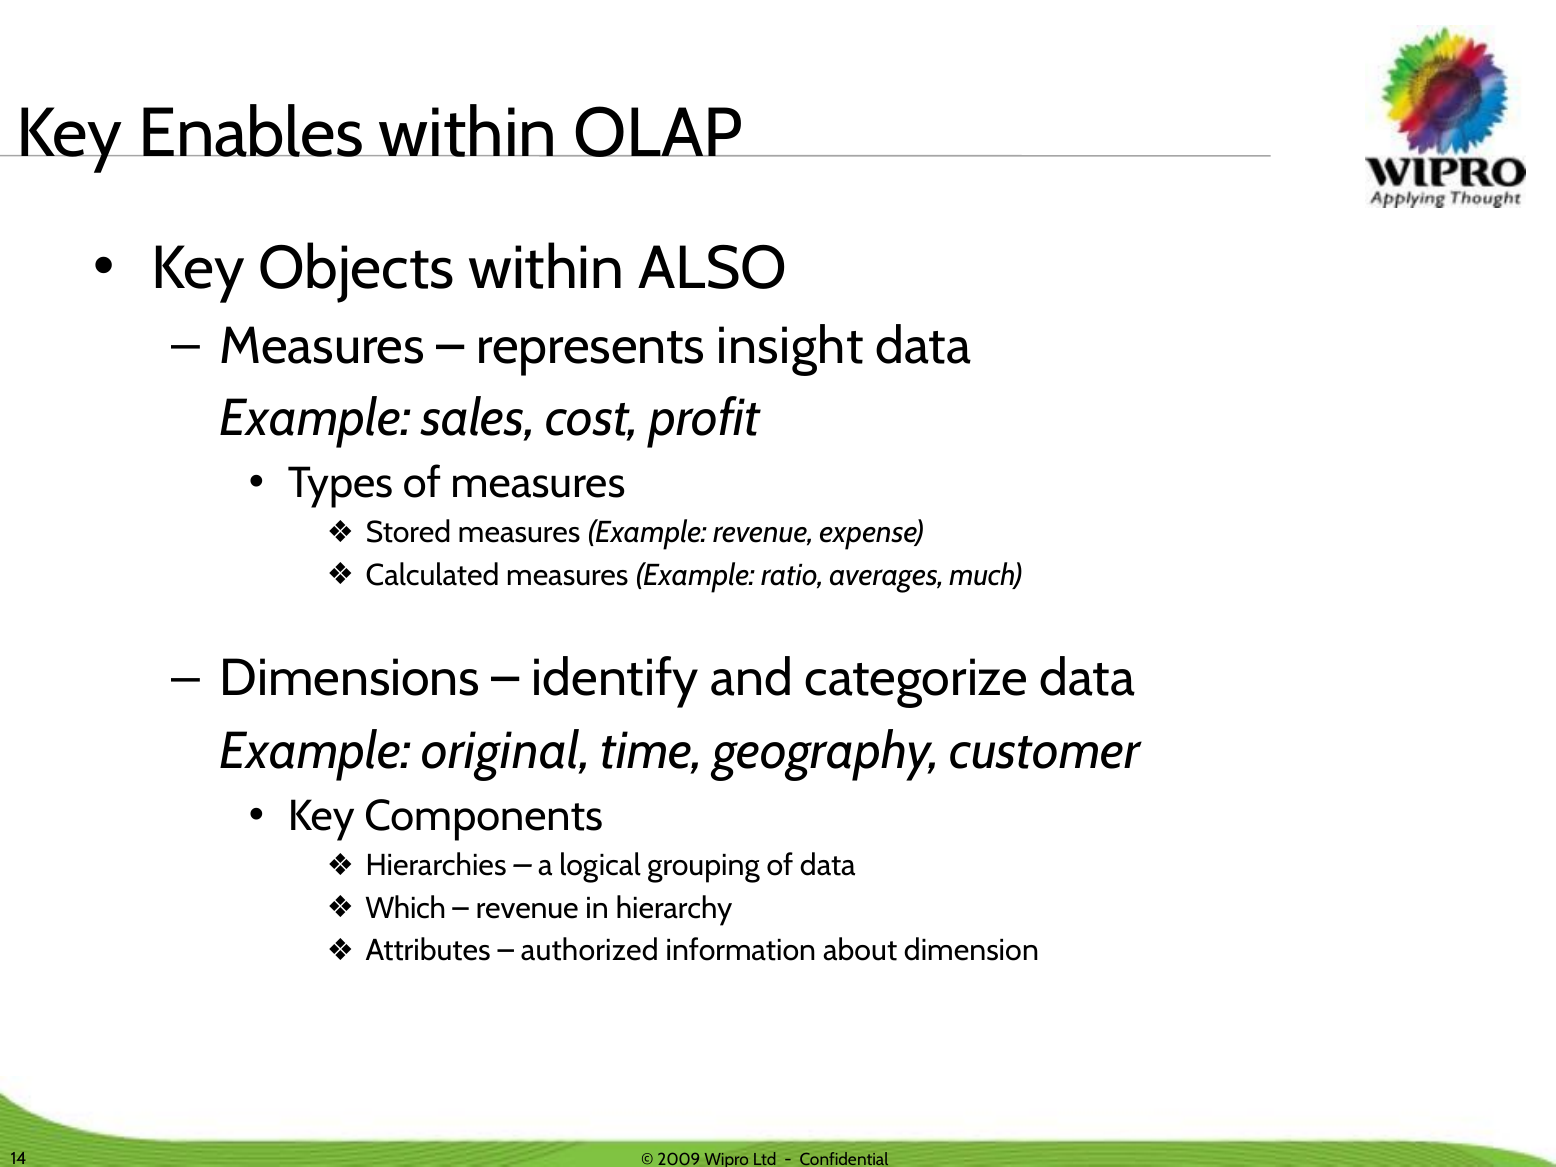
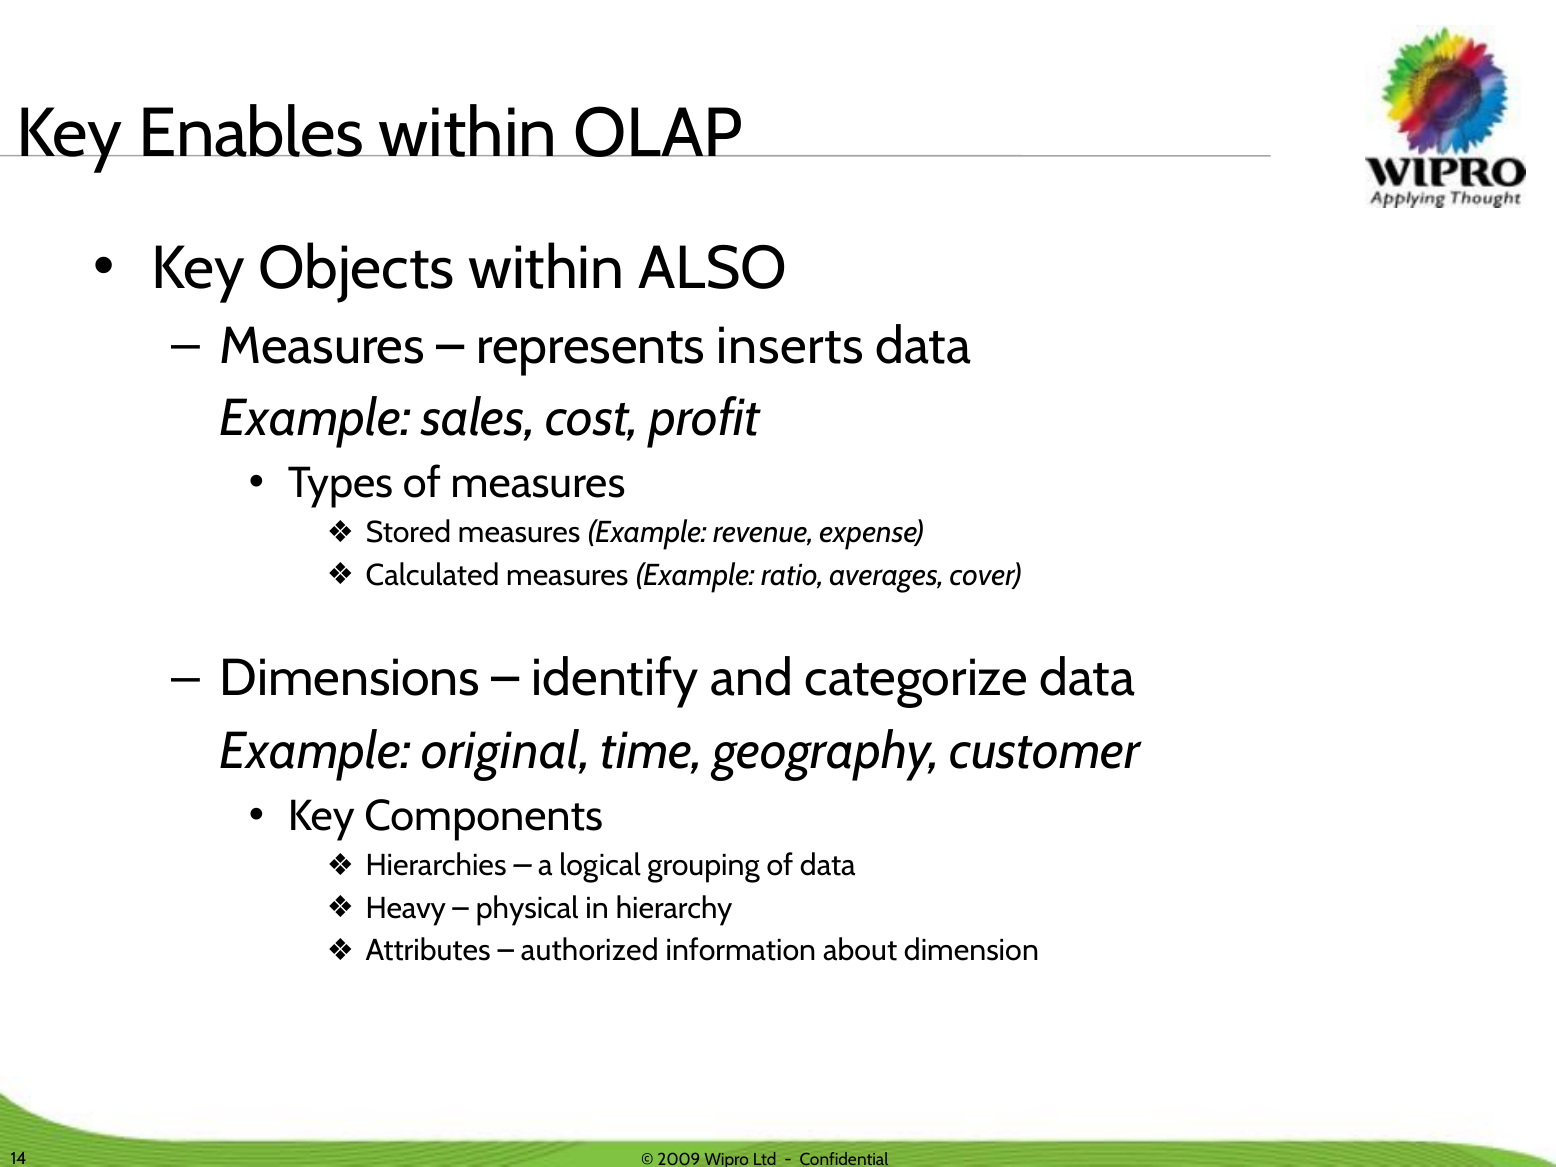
insight: insight -> inserts
much: much -> cover
Which: Which -> Heavy
revenue at (527, 908): revenue -> physical
